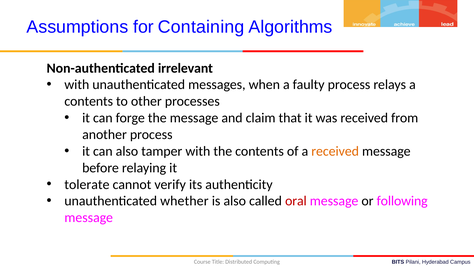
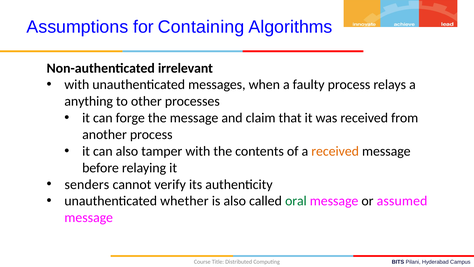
contents at (89, 101): contents -> anything
tolerate: tolerate -> senders
oral colour: red -> green
following: following -> assumed
